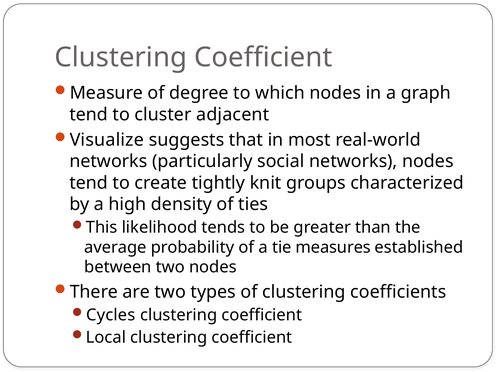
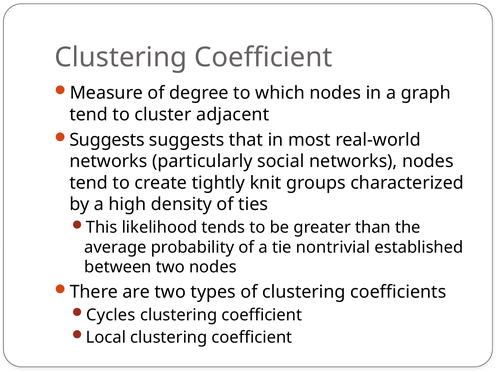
Visualize at (107, 140): Visualize -> Suggests
measures: measures -> nontrivial
